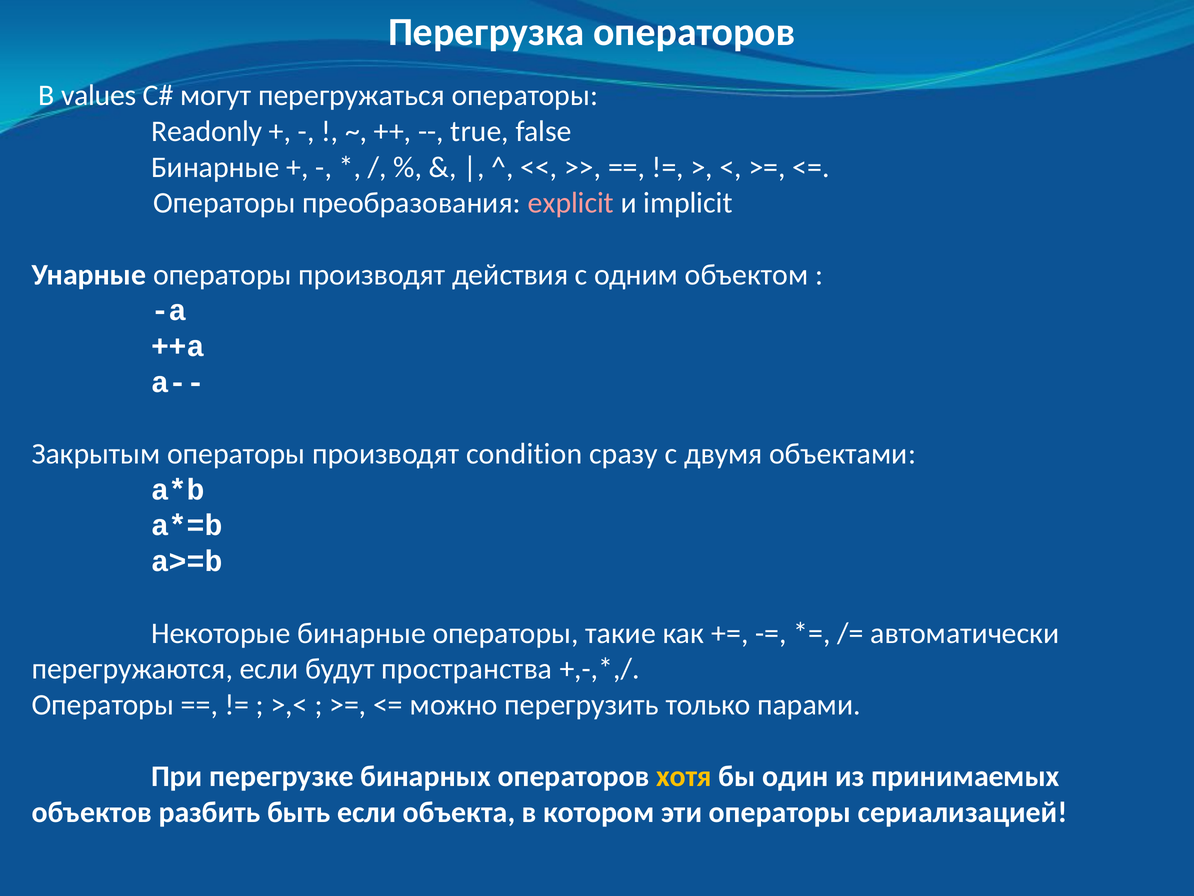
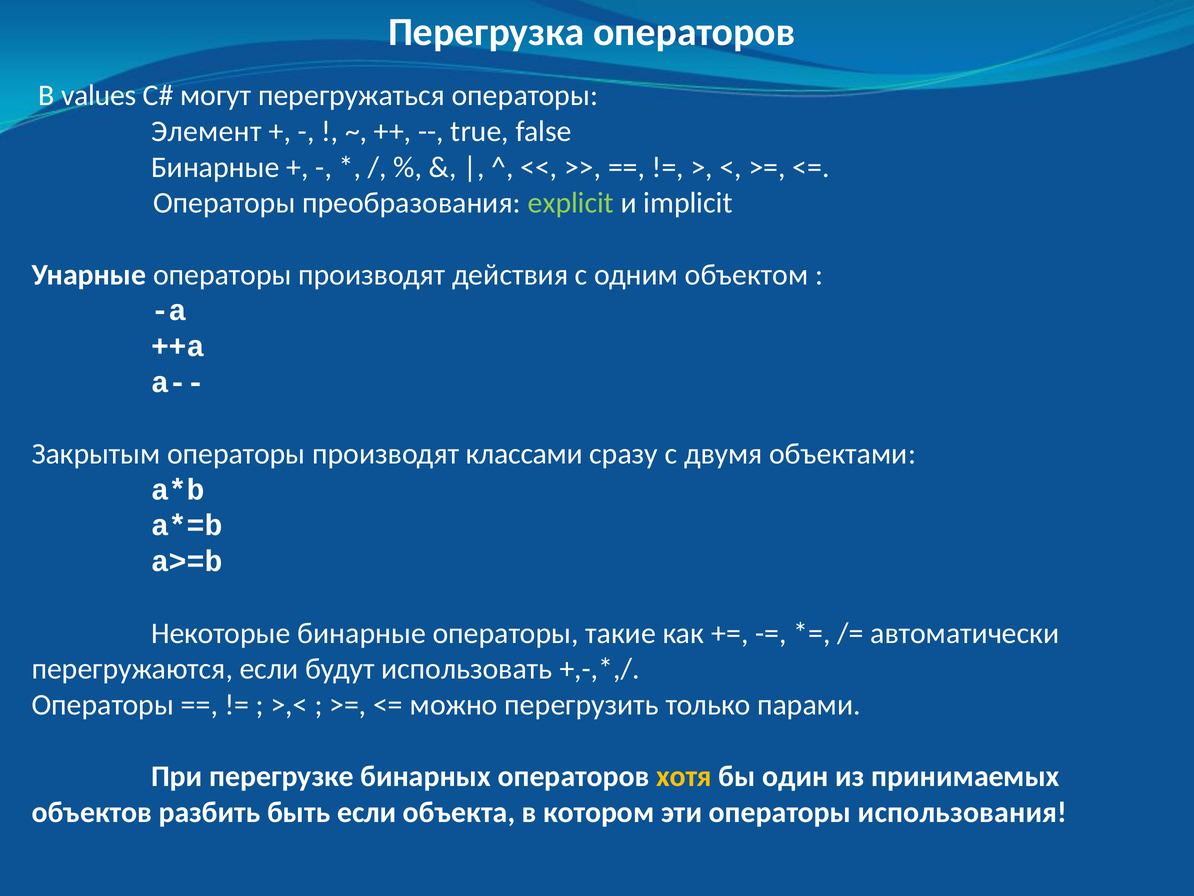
Readonly: Readonly -> Элемент
explicit colour: pink -> light green
condition: condition -> классами
пространства: пространства -> использовать
сериализацией: сериализацией -> использования
